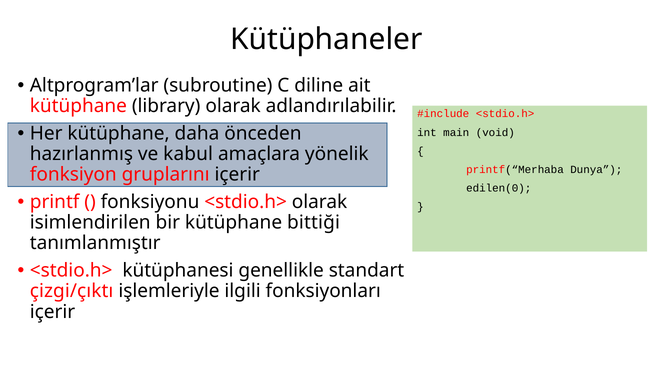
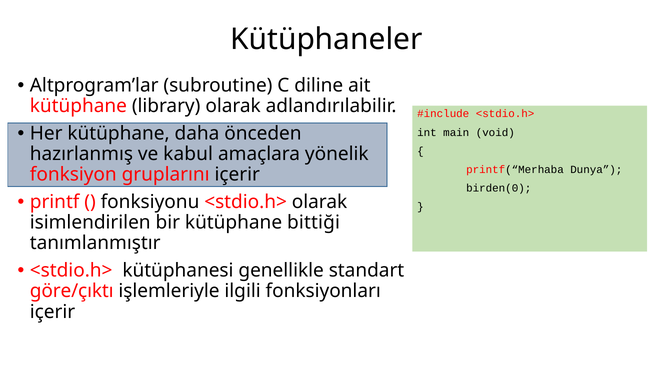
edilen(0: edilen(0 -> birden(0
çizgi/çıktı: çizgi/çıktı -> göre/çıktı
